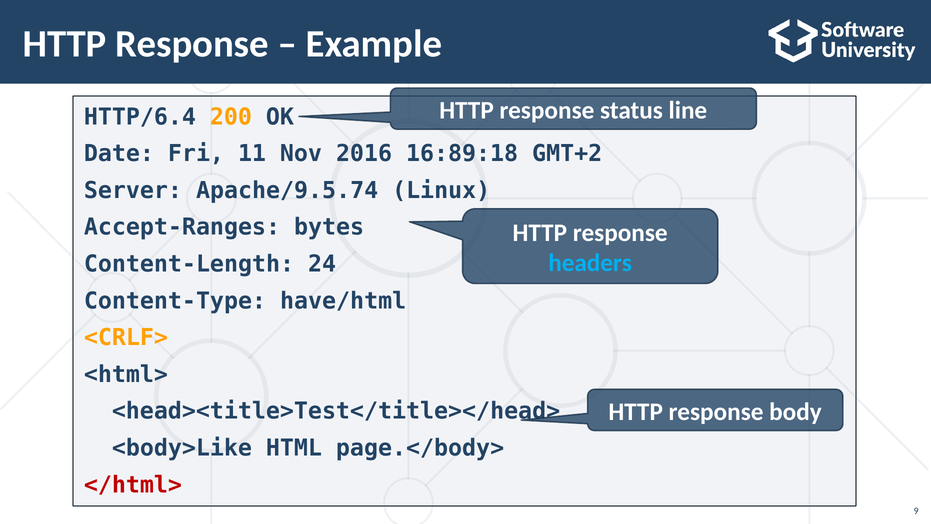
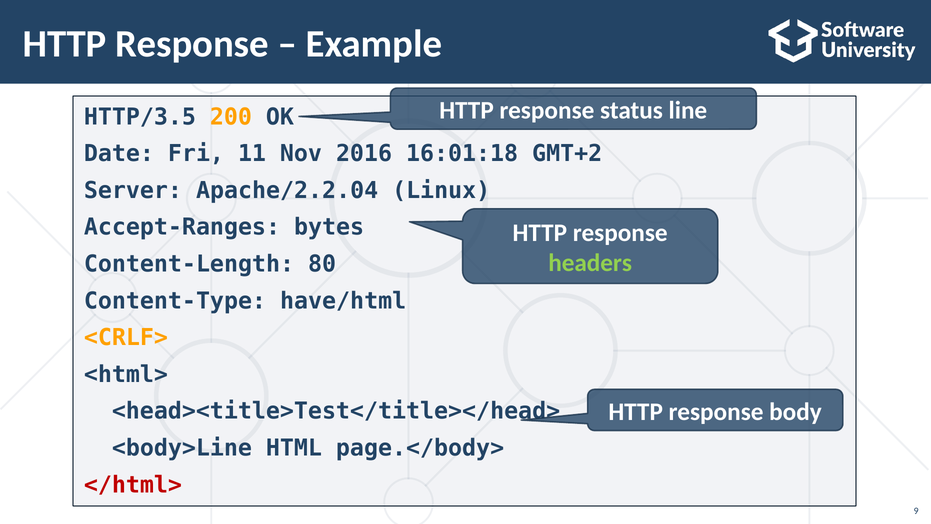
HTTP/6.4: HTTP/6.4 -> HTTP/3.5
16:89:18: 16:89:18 -> 16:01:18
Apache/9.5.74: Apache/9.5.74 -> Apache/2.2.04
headers colour: light blue -> light green
24: 24 -> 80
<body>Like: <body>Like -> <body>Line
